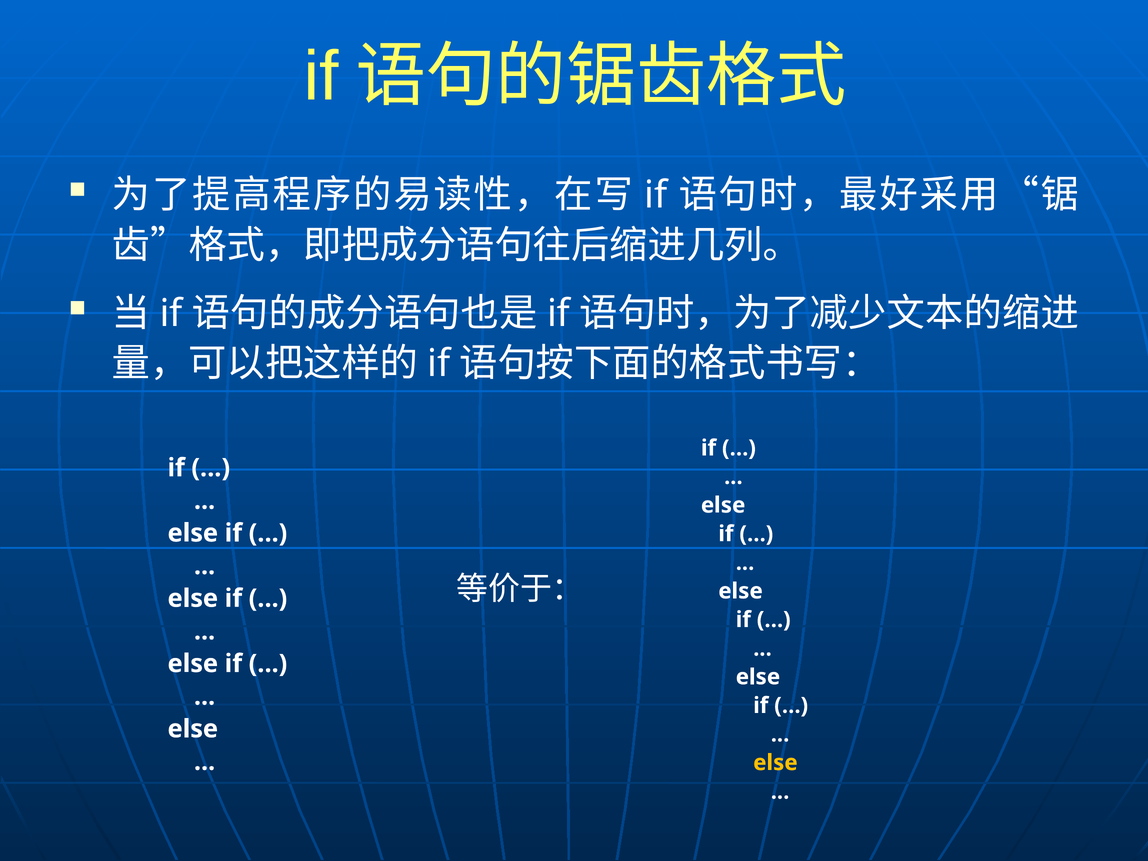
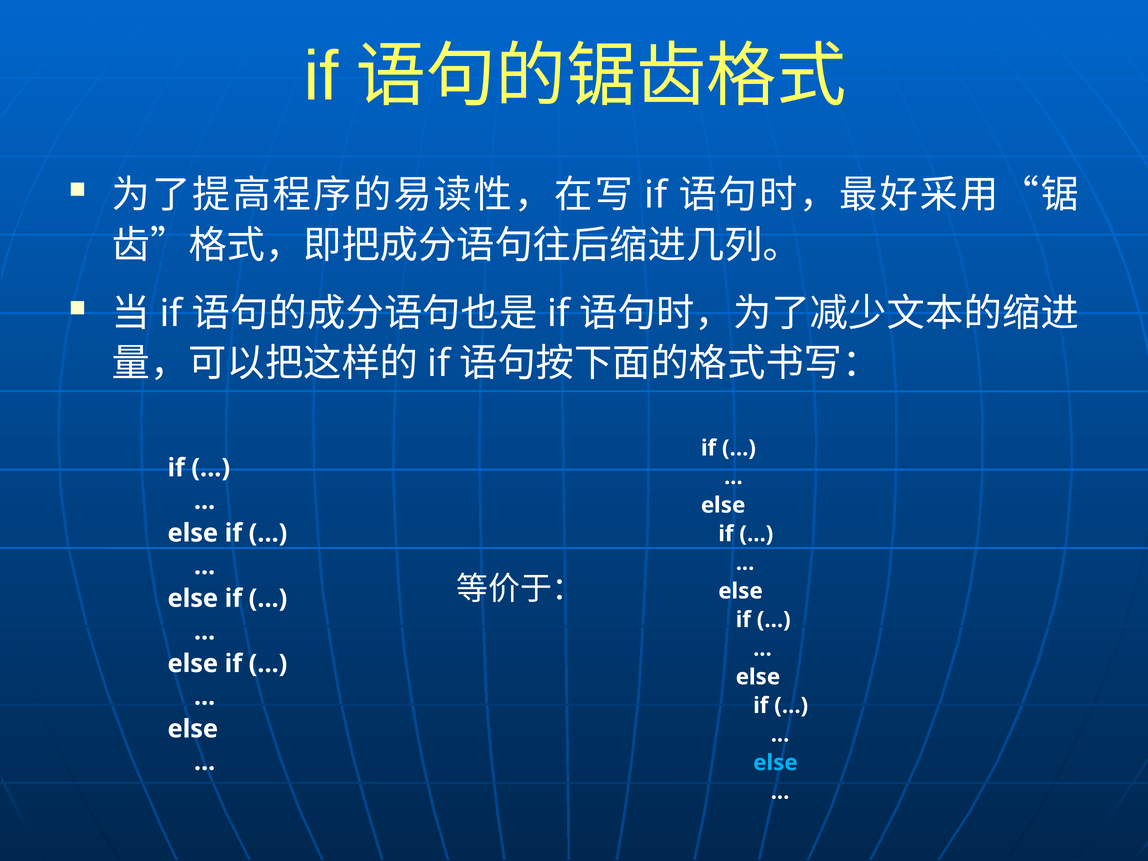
else at (775, 763) colour: yellow -> light blue
